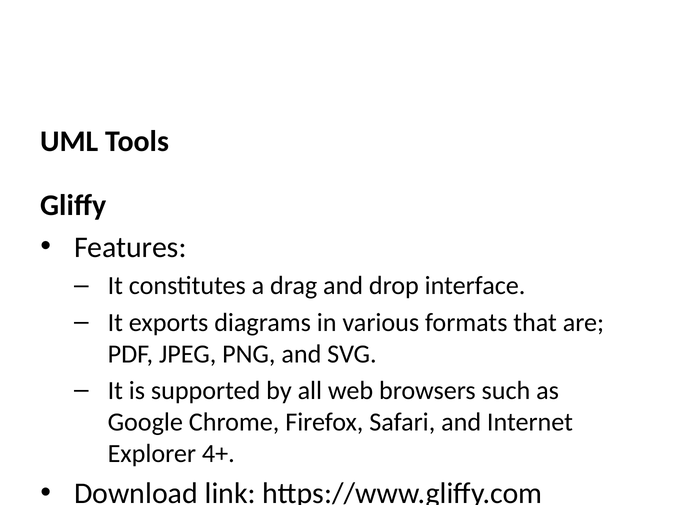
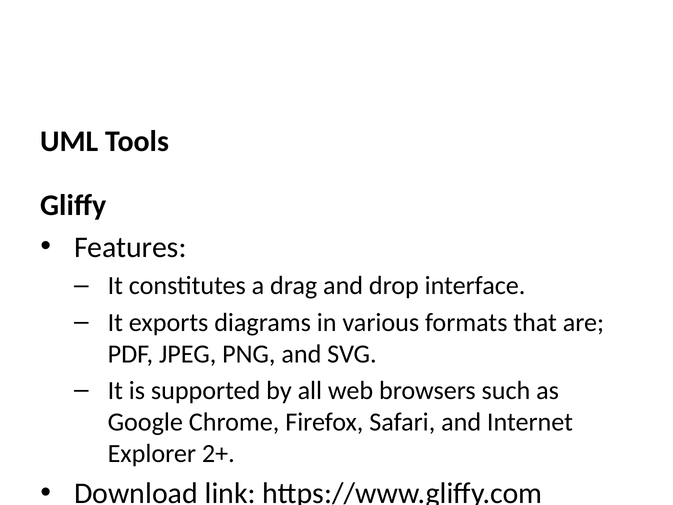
4+: 4+ -> 2+
